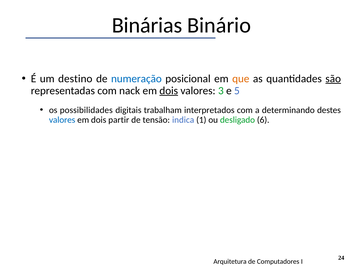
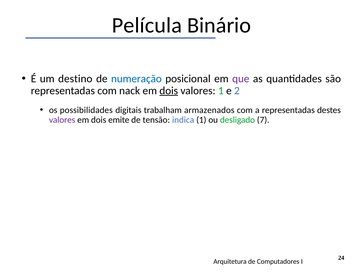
Binárias: Binárias -> Película
que colour: orange -> purple
são underline: present -> none
valores 3: 3 -> 1
5: 5 -> 2
interpretados: interpretados -> armazenados
a determinando: determinando -> representadas
valores at (62, 120) colour: blue -> purple
partir: partir -> emite
6: 6 -> 7
